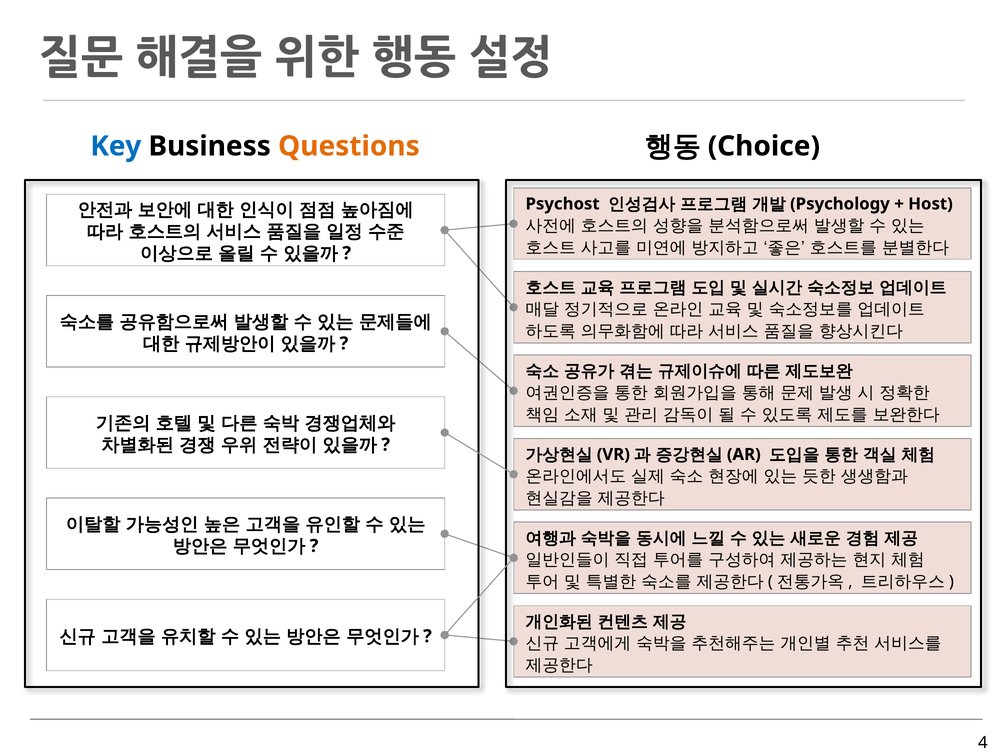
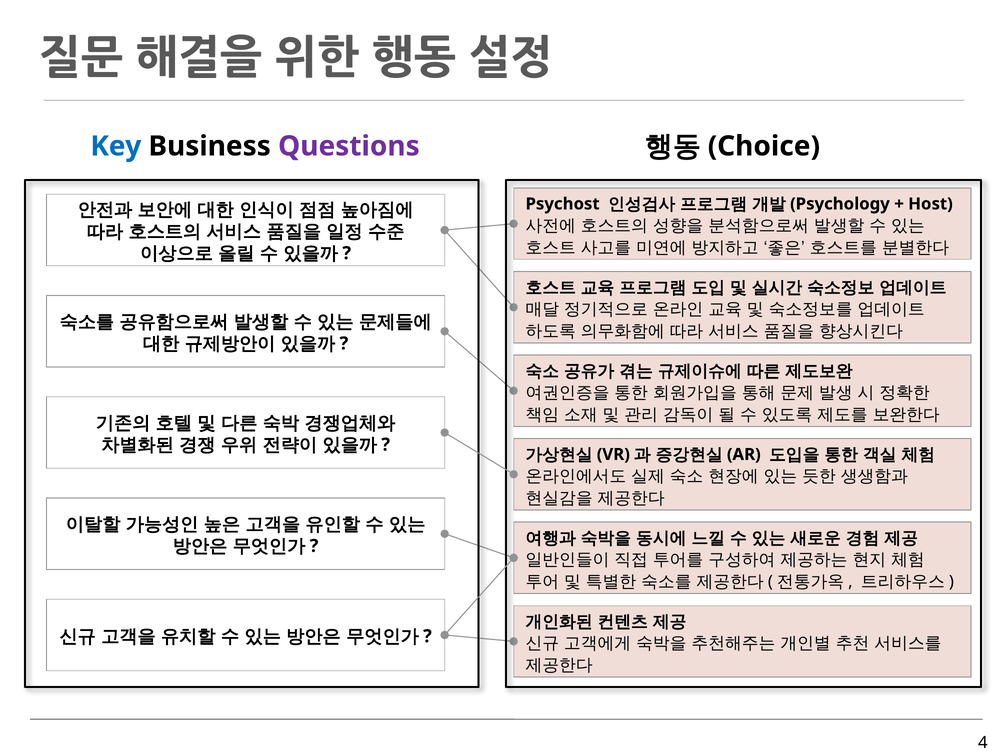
Questions colour: orange -> purple
